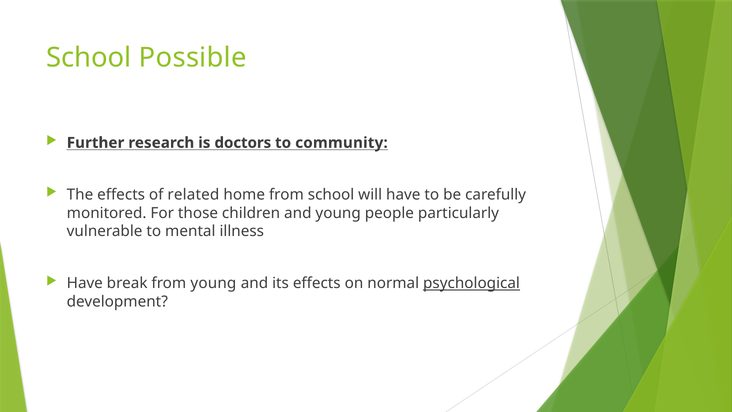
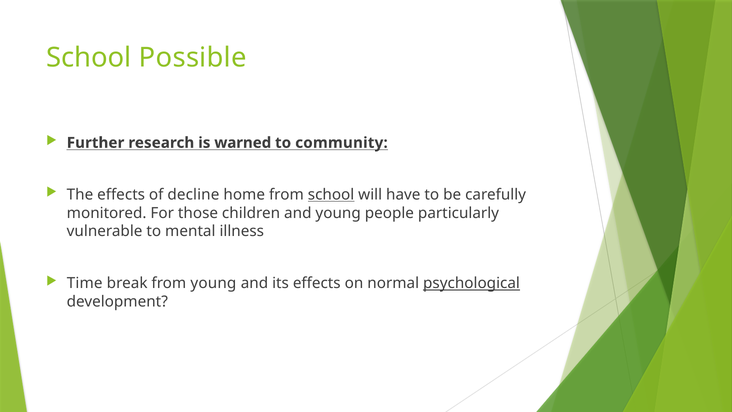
doctors: doctors -> warned
related: related -> decline
school at (331, 195) underline: none -> present
Have at (85, 283): Have -> Time
